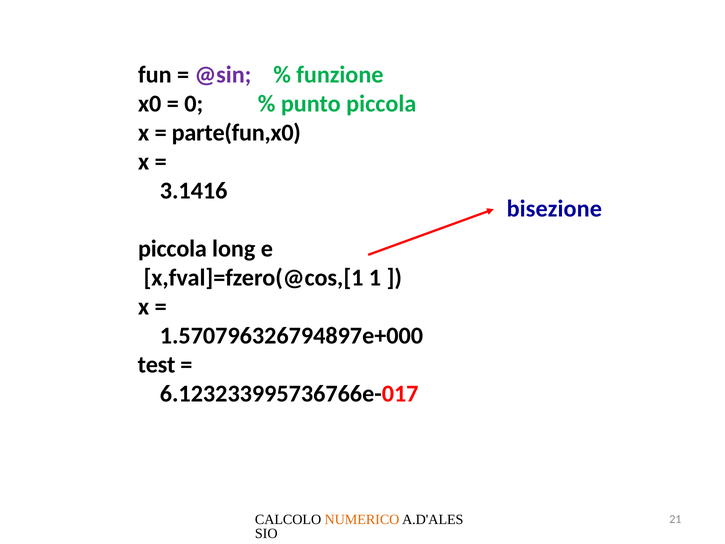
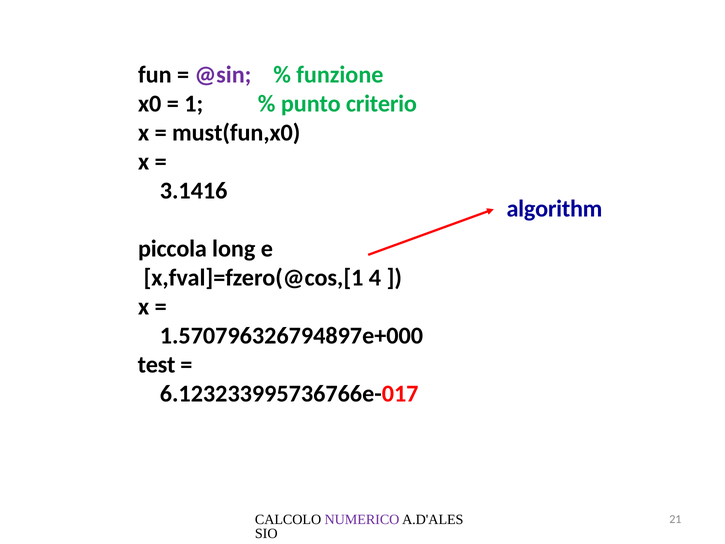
0: 0 -> 1
punto piccola: piccola -> criterio
parte(fun,x0: parte(fun,x0 -> must(fun,x0
bisezione: bisezione -> algorithm
1: 1 -> 4
NUMERICO colour: orange -> purple
